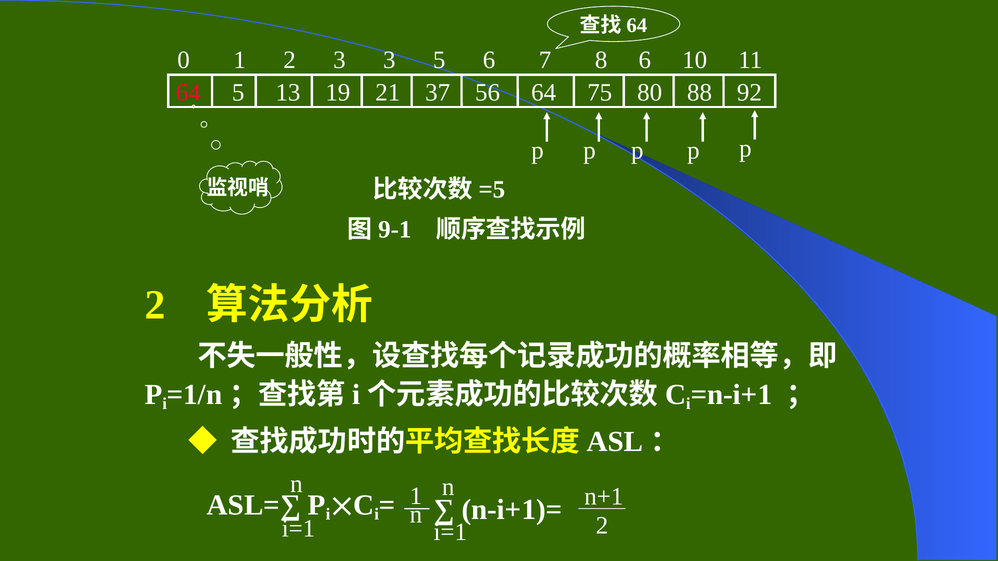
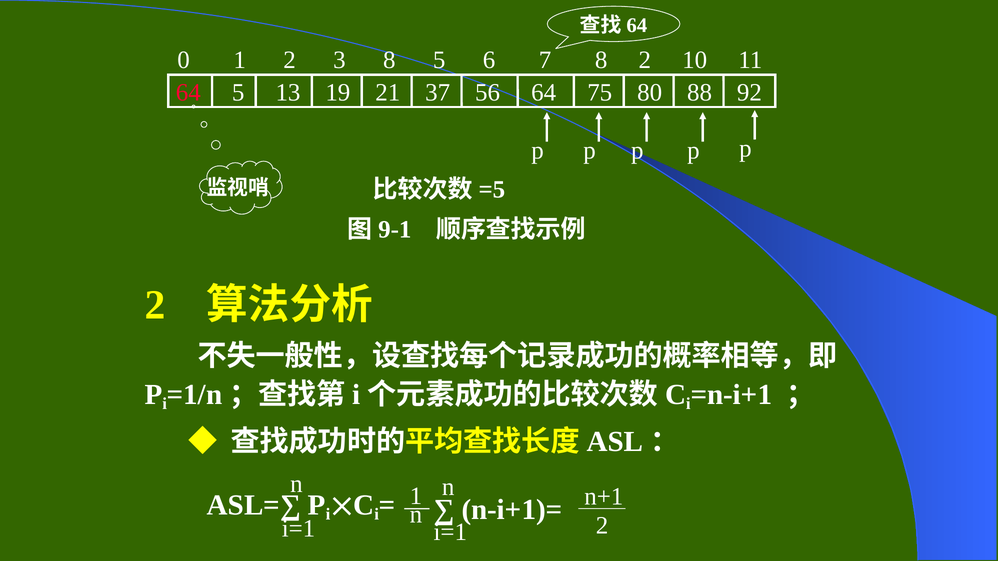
3 3: 3 -> 8
8 6: 6 -> 2
